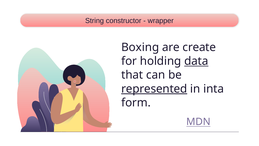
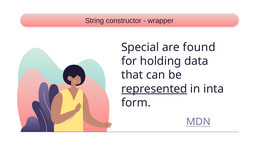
Boxing: Boxing -> Special
create: create -> found
data underline: present -> none
